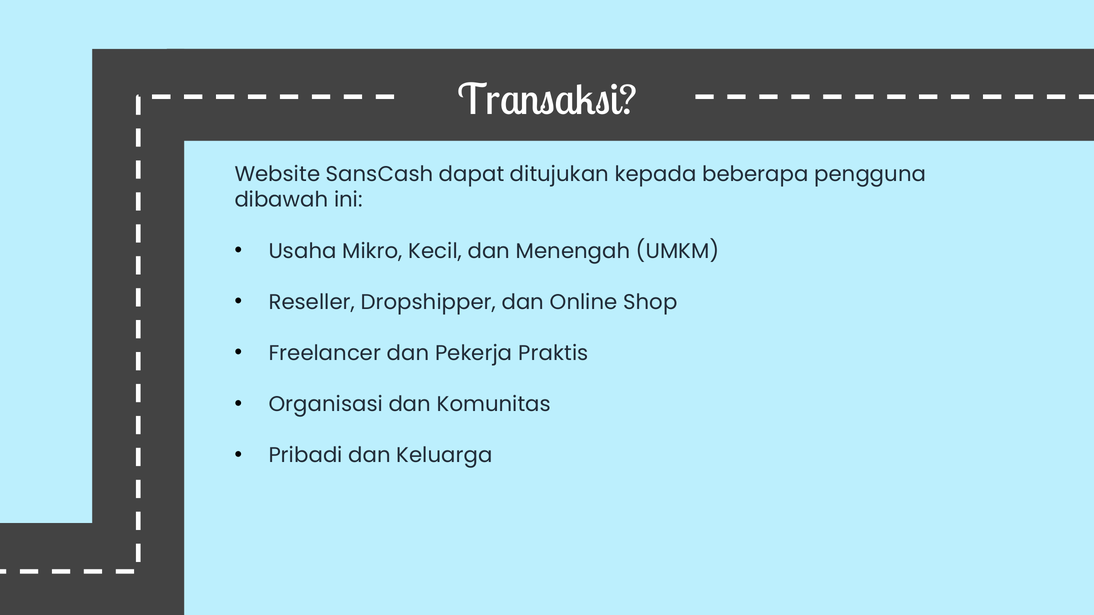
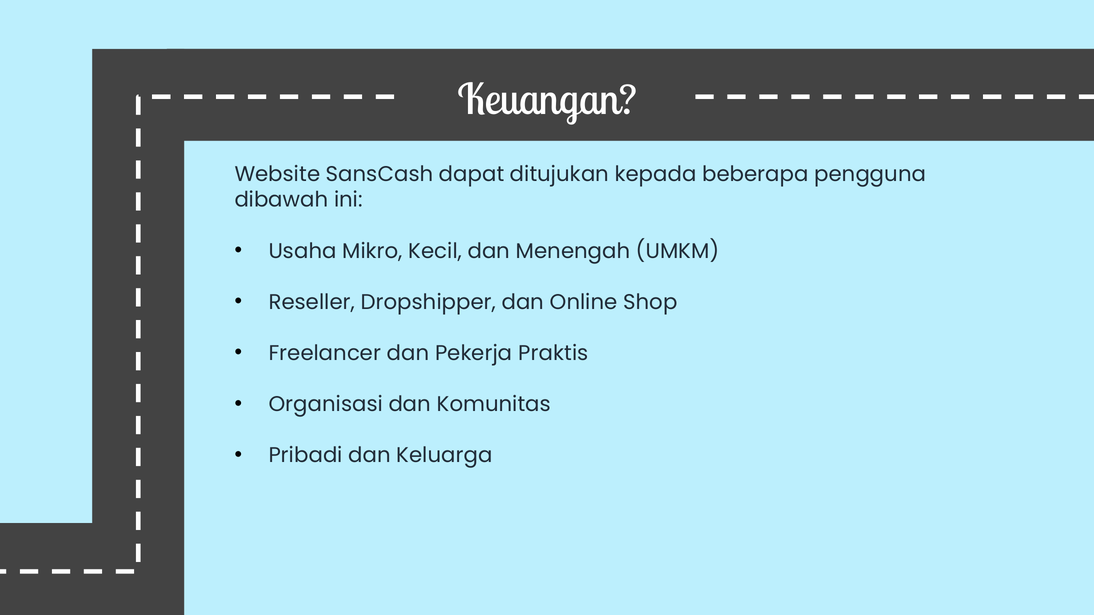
Transaksi: Transaksi -> Keuangan
